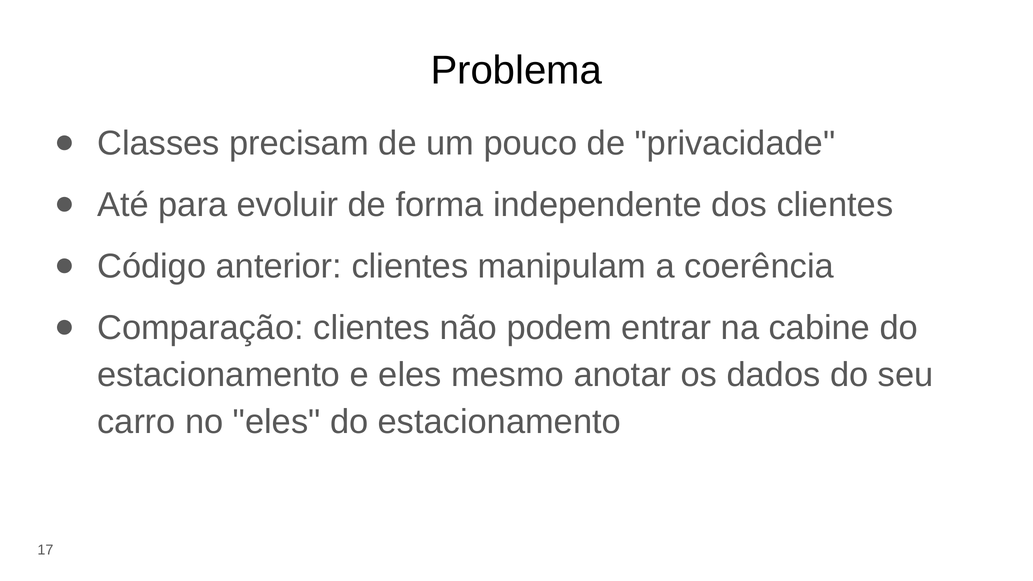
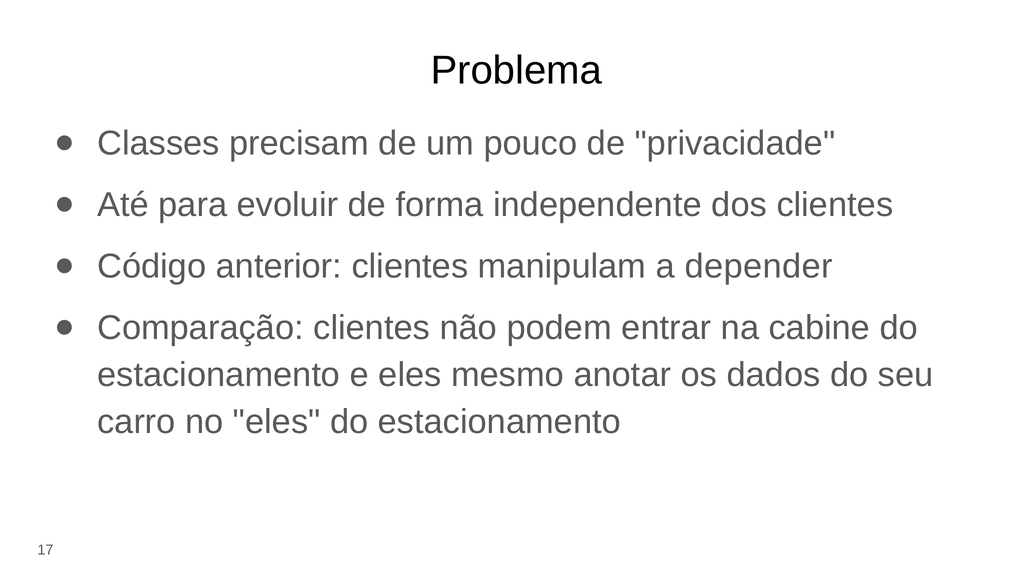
coerência: coerência -> depender
